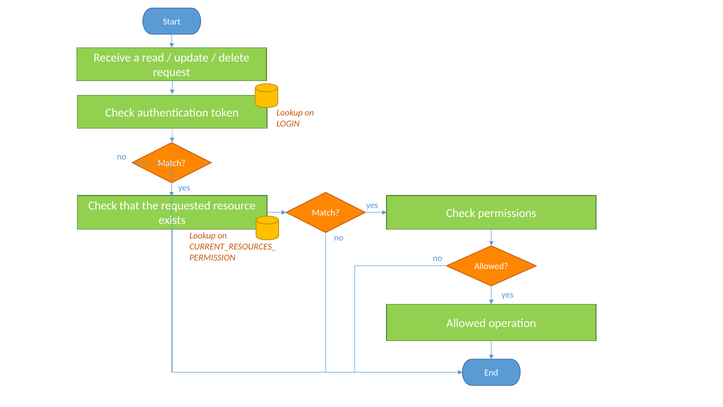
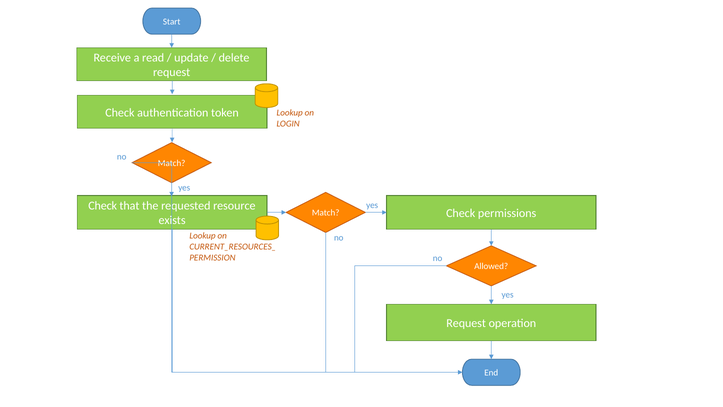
Allowed at (466, 323): Allowed -> Request
